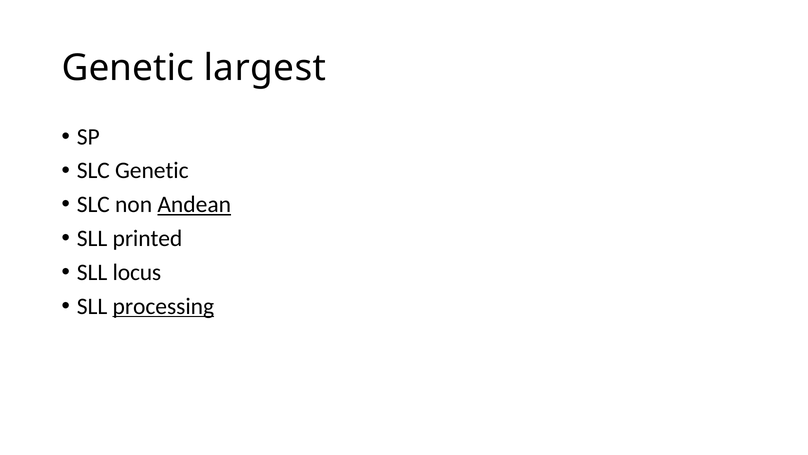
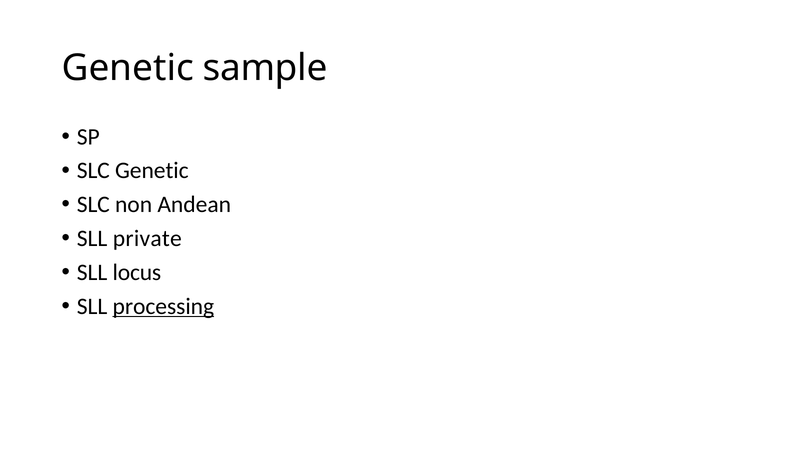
largest: largest -> sample
Andean underline: present -> none
printed: printed -> private
